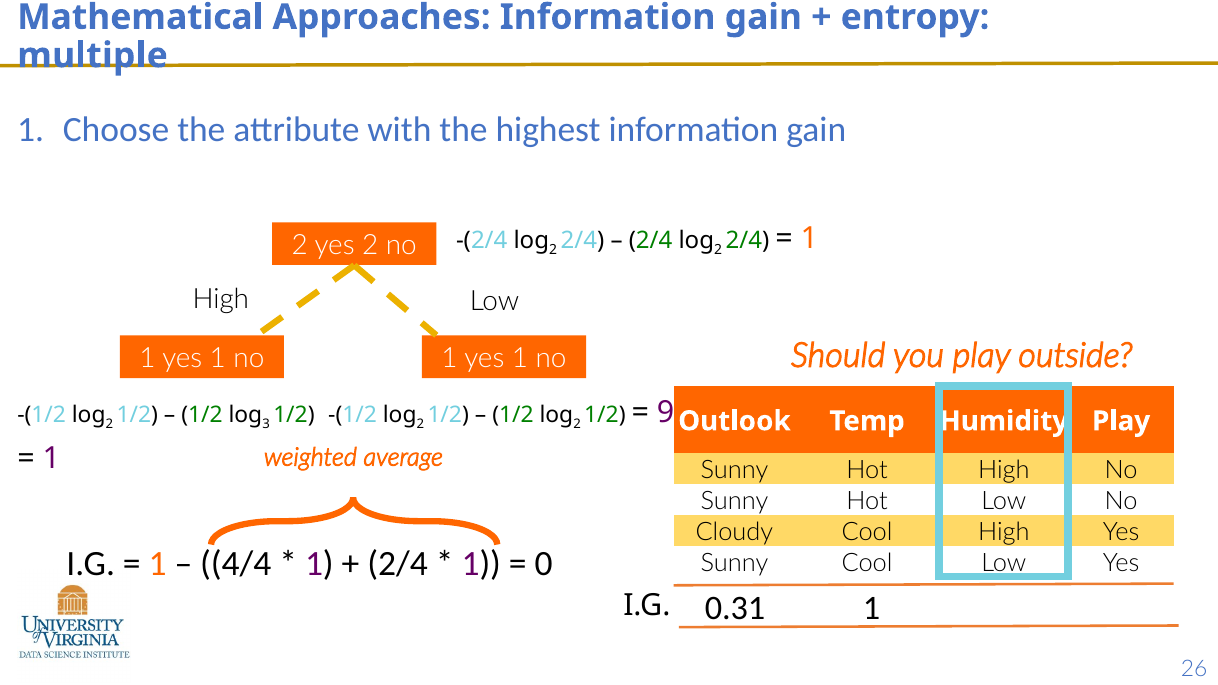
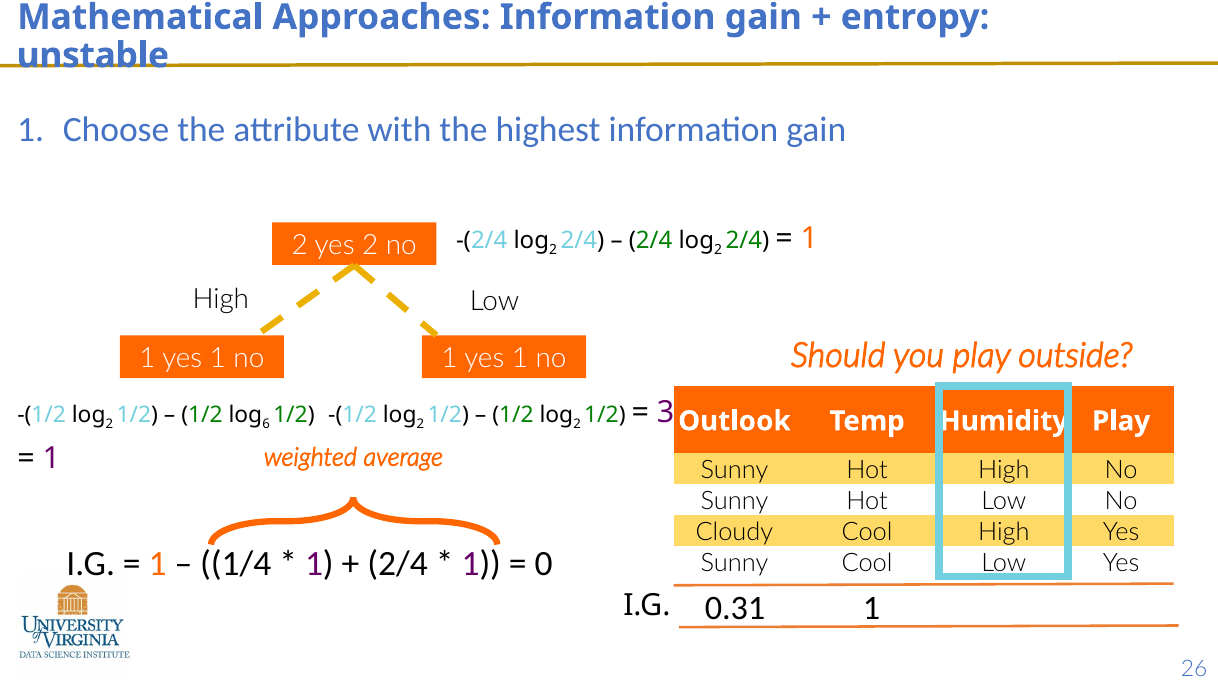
multiple: multiple -> unstable
3: 3 -> 6
9: 9 -> 3
4/4: 4/4 -> 1/4
